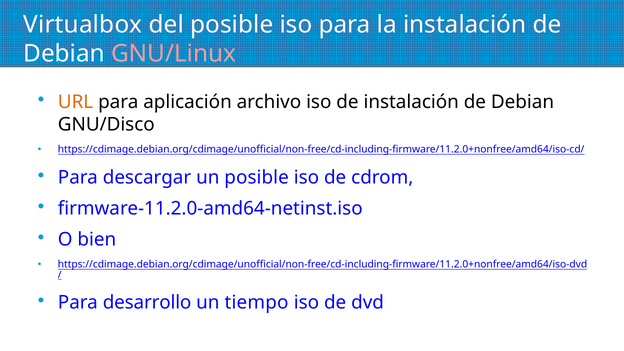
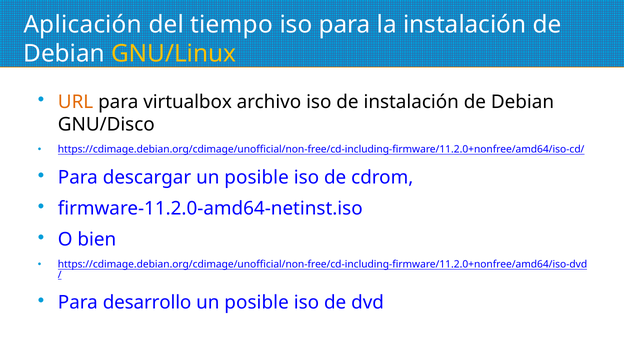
Virtualbox: Virtualbox -> Aplicación
del posible: posible -> tiempo
GNU/Linux colour: pink -> yellow
aplicación: aplicación -> virtualbox
tiempo at (257, 303): tiempo -> posible
